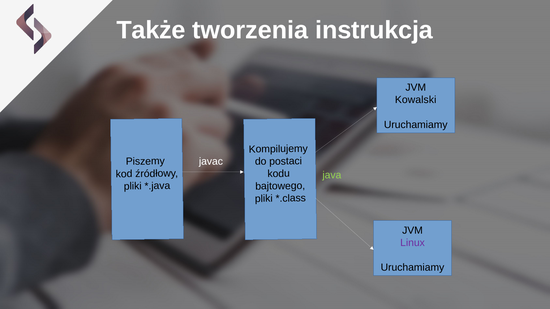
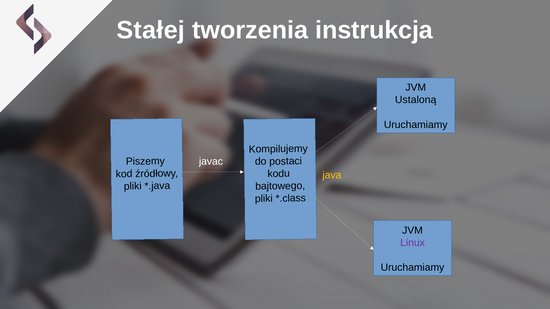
Także: Także -> Stałej
Kowalski: Kowalski -> Ustaloną
java colour: light green -> yellow
